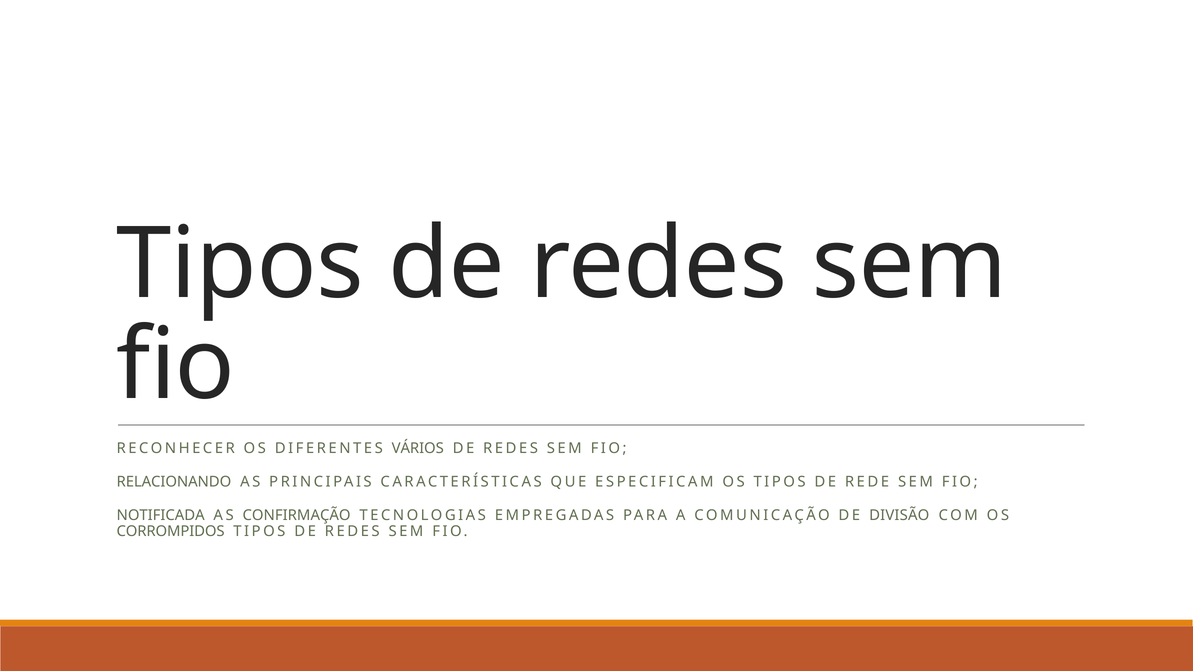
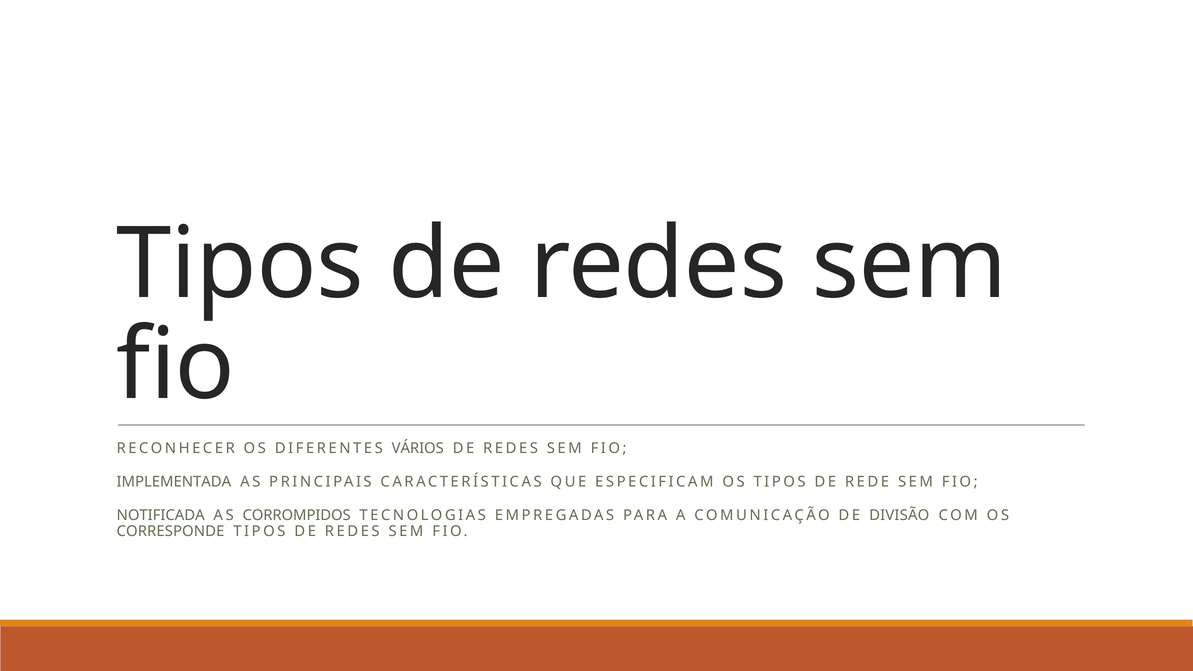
RELACIONANDO: RELACIONANDO -> IMPLEMENTADA
CONFIRMAÇÃO: CONFIRMAÇÃO -> CORROMPIDOS
CORROMPIDOS: CORROMPIDOS -> CORRESPONDE
